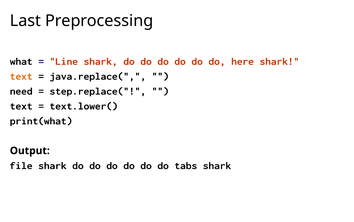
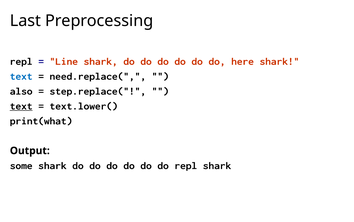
what at (21, 61): what -> repl
text at (21, 76) colour: orange -> blue
java.replace(: java.replace( -> need.replace(
need: need -> also
text at (21, 106) underline: none -> present
file: file -> some
do tabs: tabs -> repl
